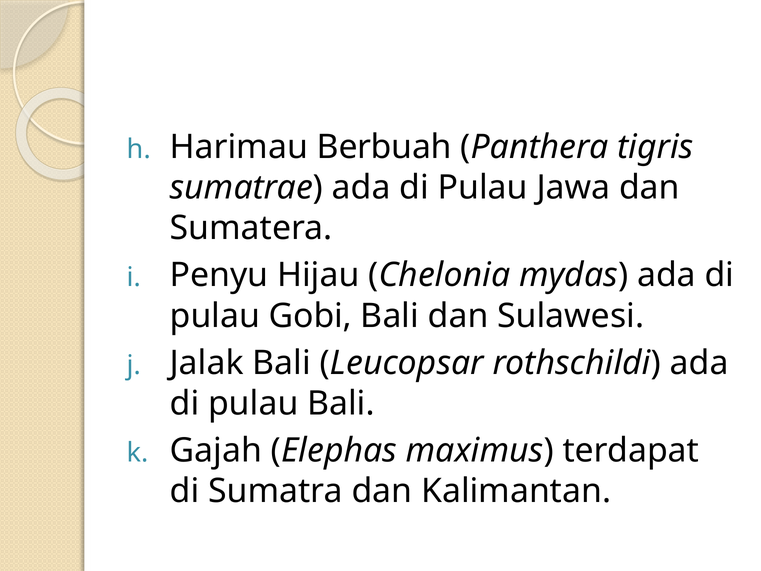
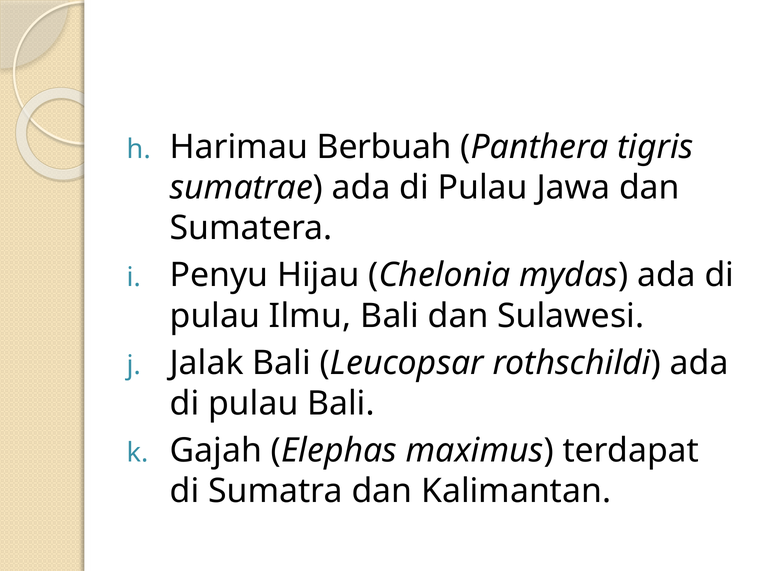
Gobi: Gobi -> Ilmu
